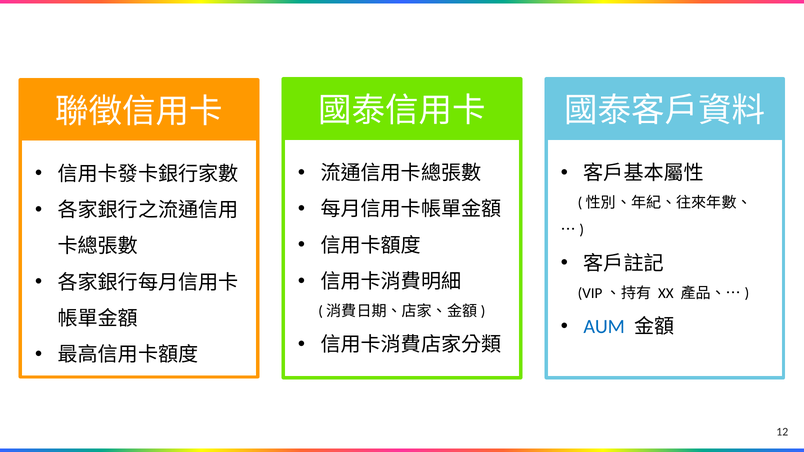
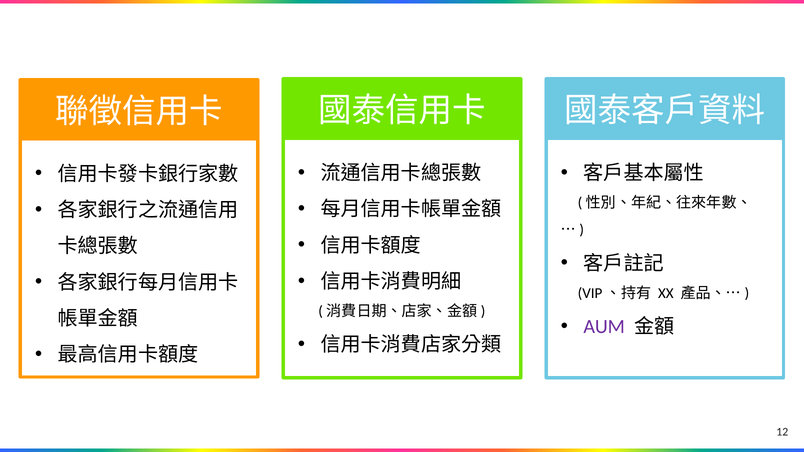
AUM colour: blue -> purple
